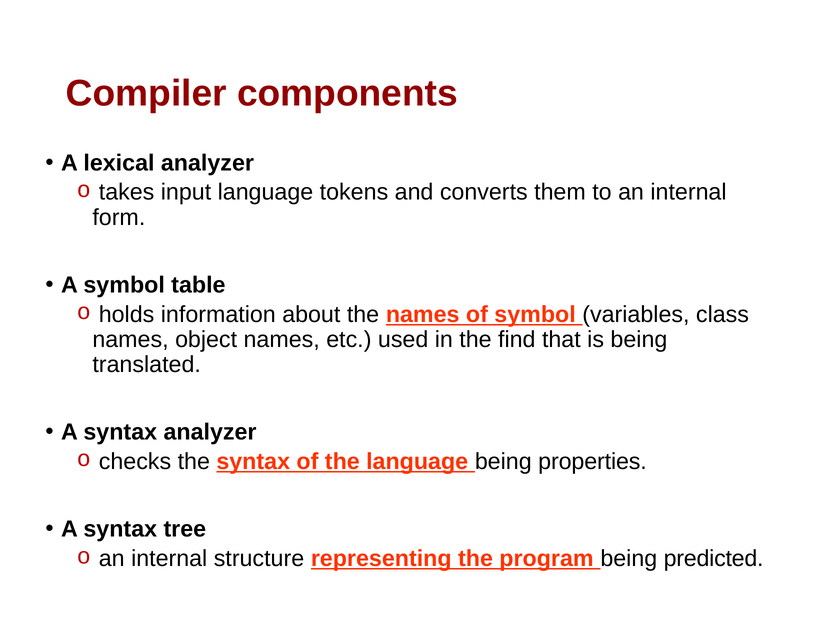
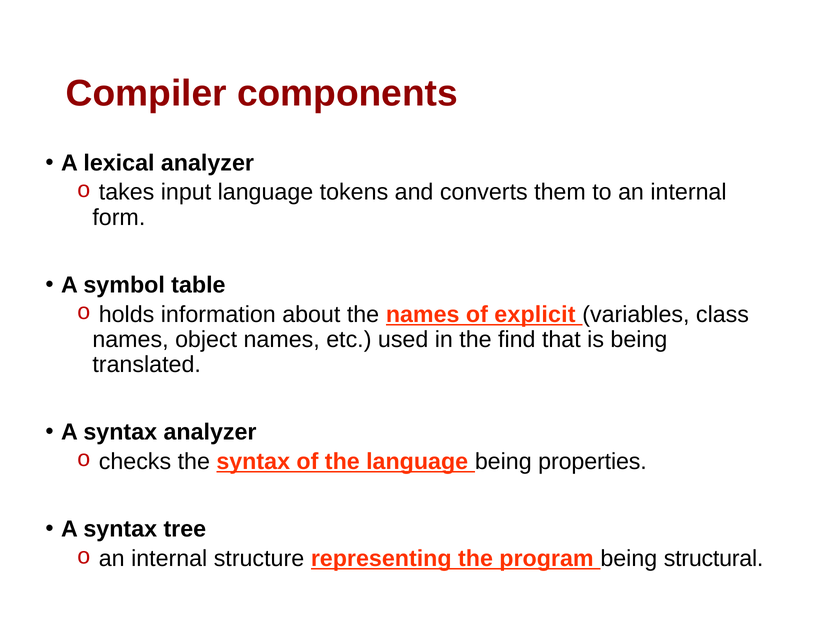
of symbol: symbol -> explicit
predicted: predicted -> structural
